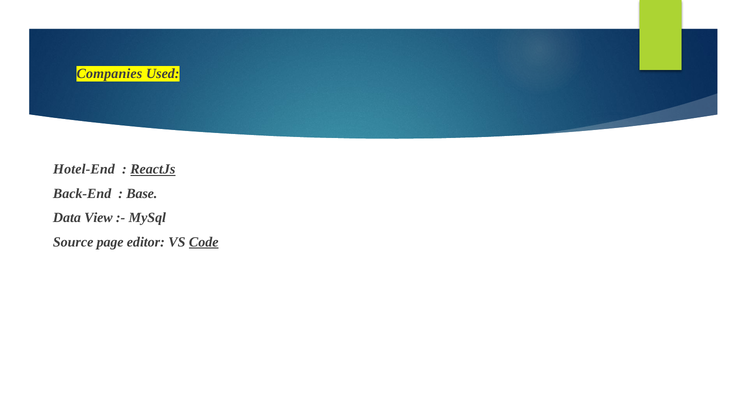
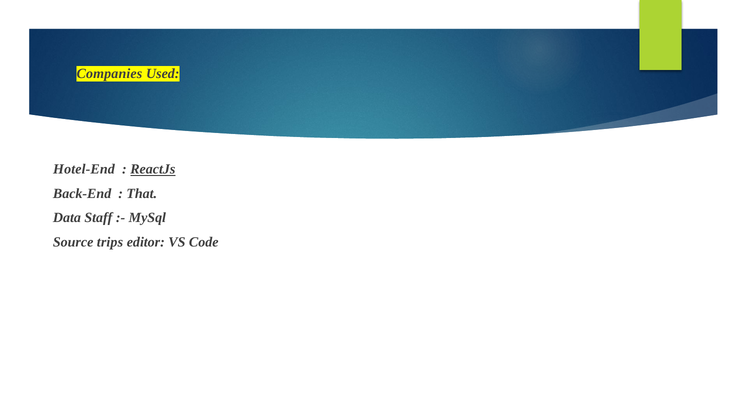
Base: Base -> That
View: View -> Staff
page: page -> trips
Code underline: present -> none
